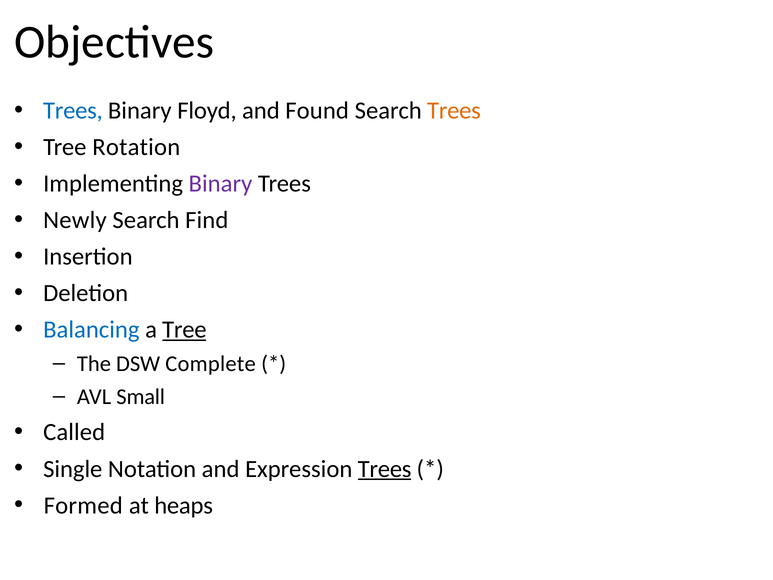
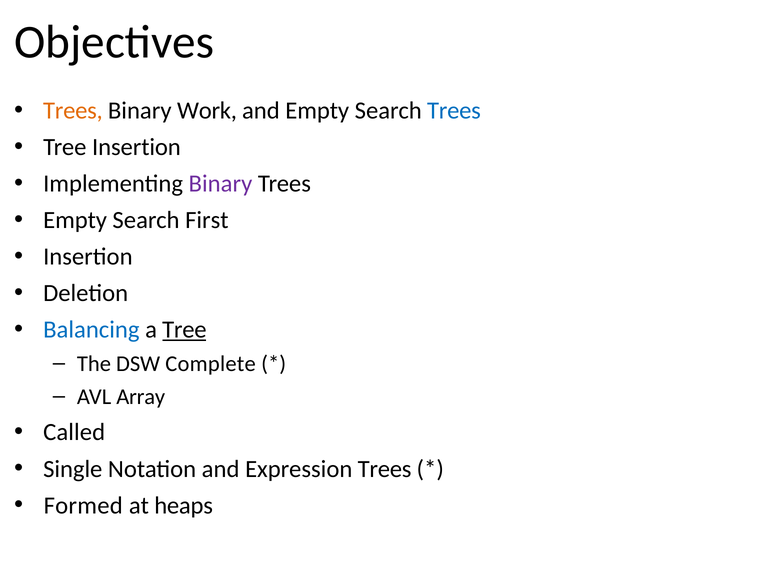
Trees at (73, 111) colour: blue -> orange
Floyd: Floyd -> Work
and Found: Found -> Empty
Trees at (454, 111) colour: orange -> blue
Tree Rotation: Rotation -> Insertion
Newly at (75, 220): Newly -> Empty
Find: Find -> First
Small: Small -> Array
Trees at (385, 469) underline: present -> none
